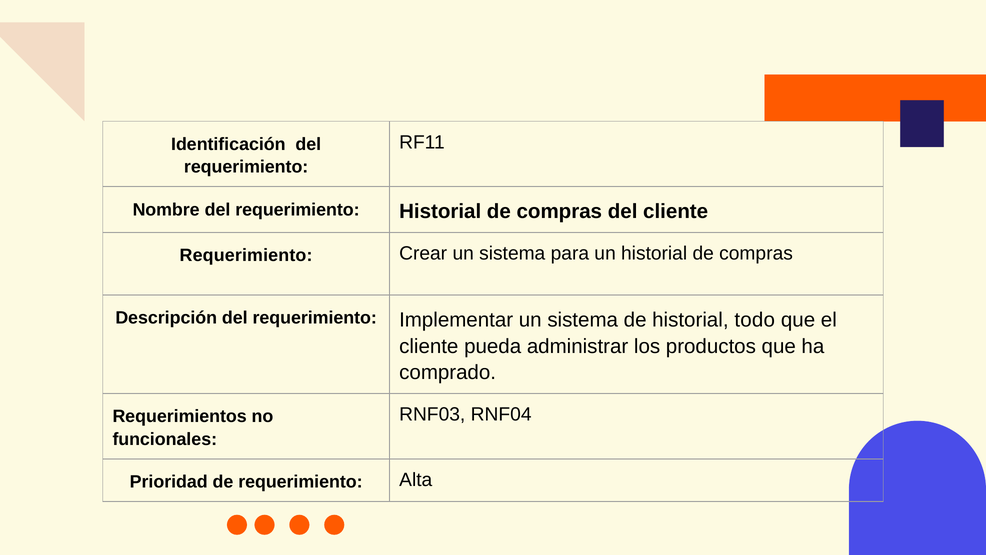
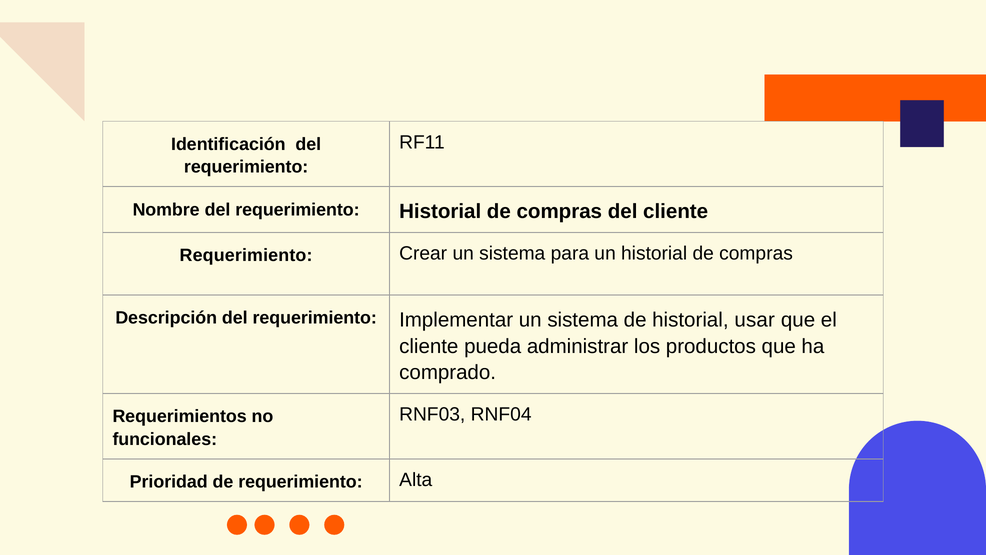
todo: todo -> usar
